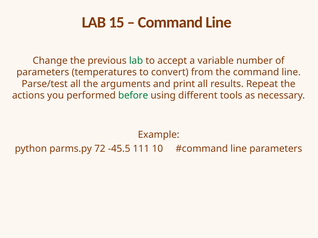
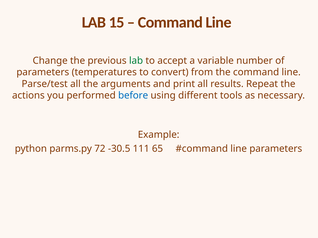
before colour: green -> blue
-45.5: -45.5 -> -30.5
10: 10 -> 65
